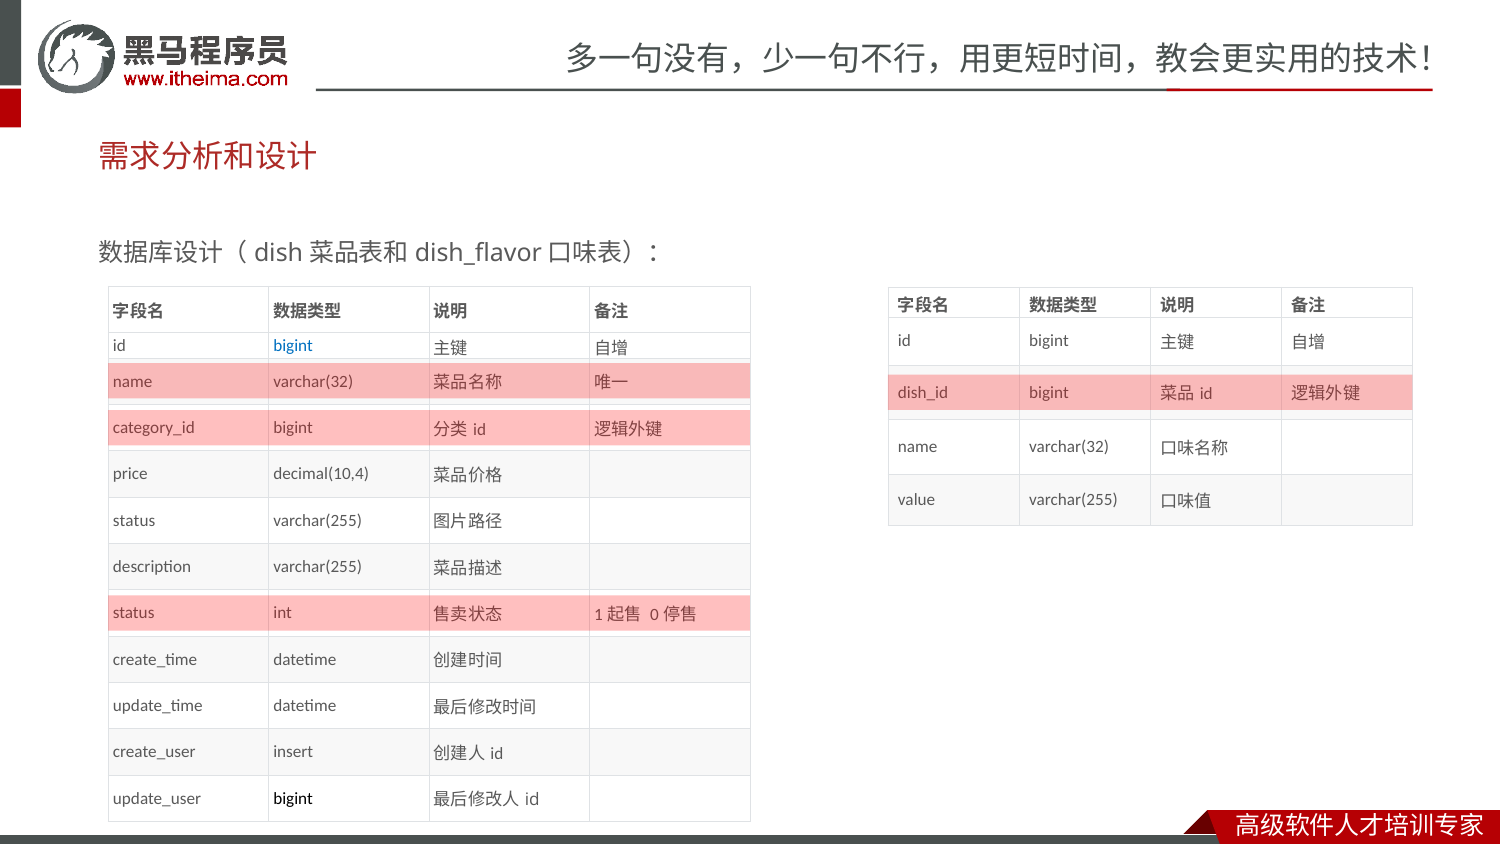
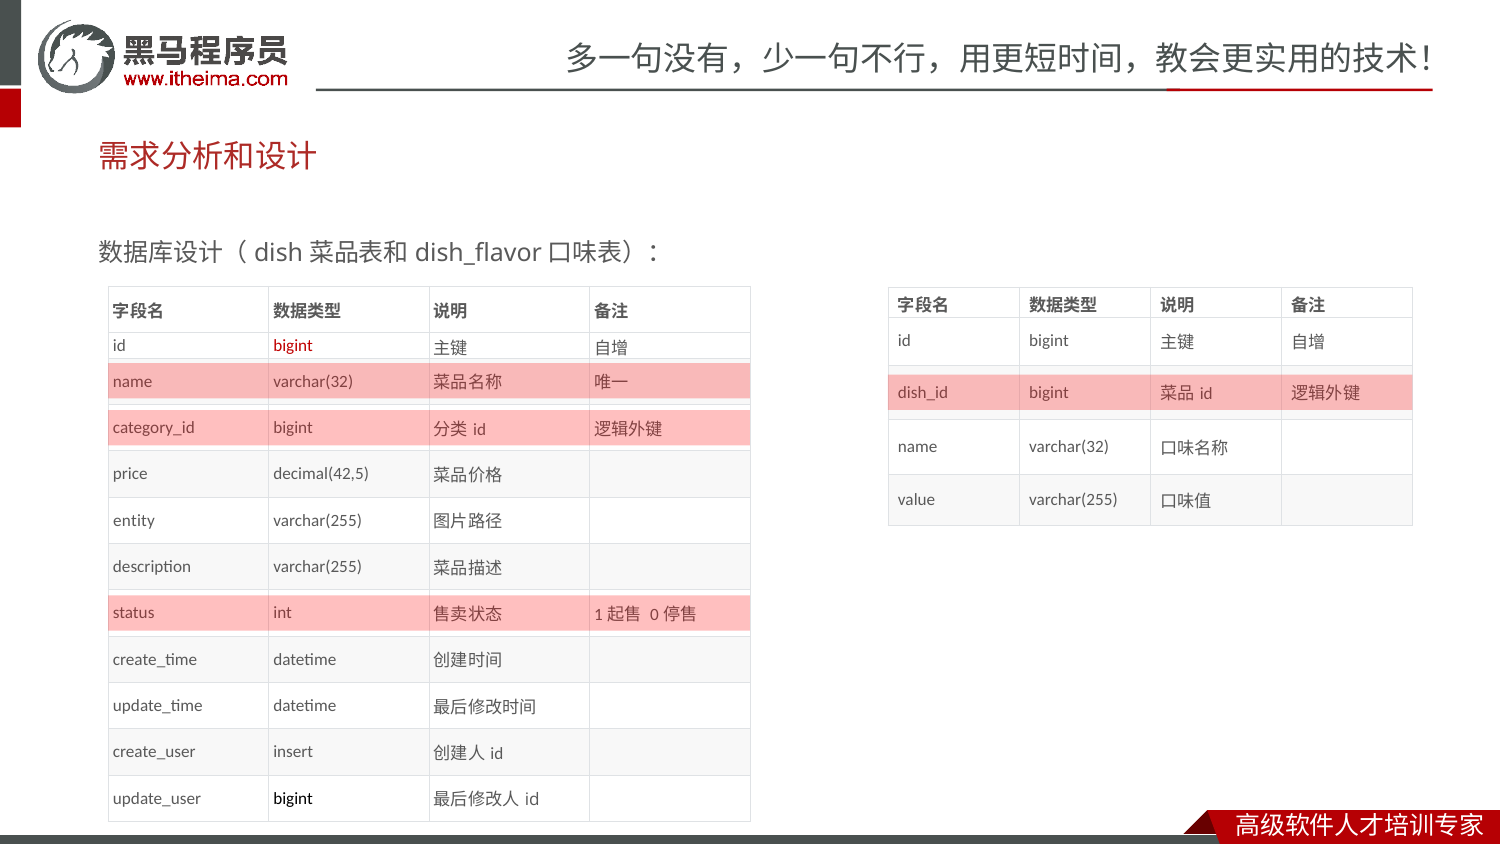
bigint at (293, 346) colour: blue -> red
decimal(10,4: decimal(10,4 -> decimal(42,5
status at (134, 520): status -> entity
